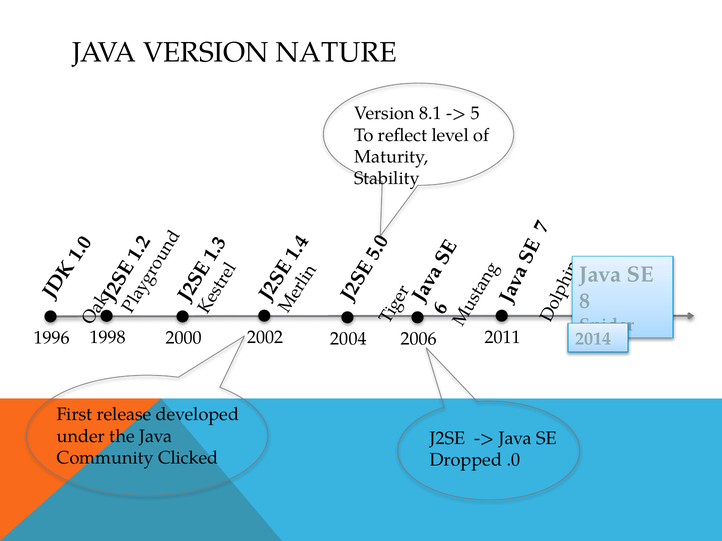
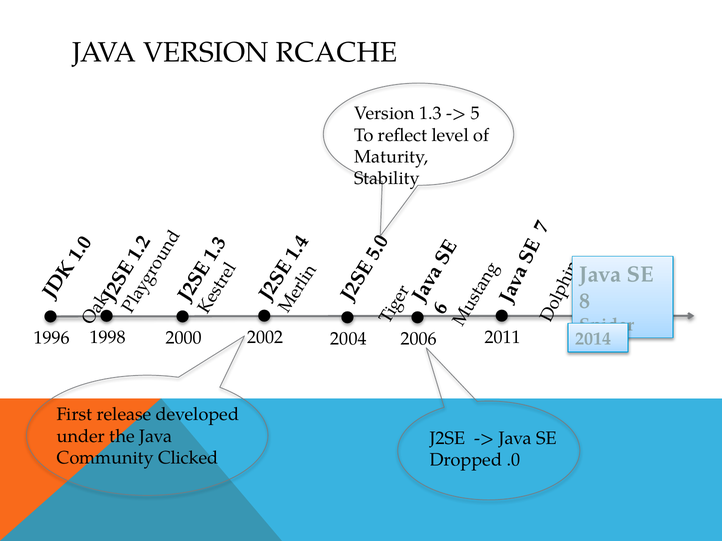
NATURE: NATURE -> RCACHE
8.1: 8.1 -> 1.3
